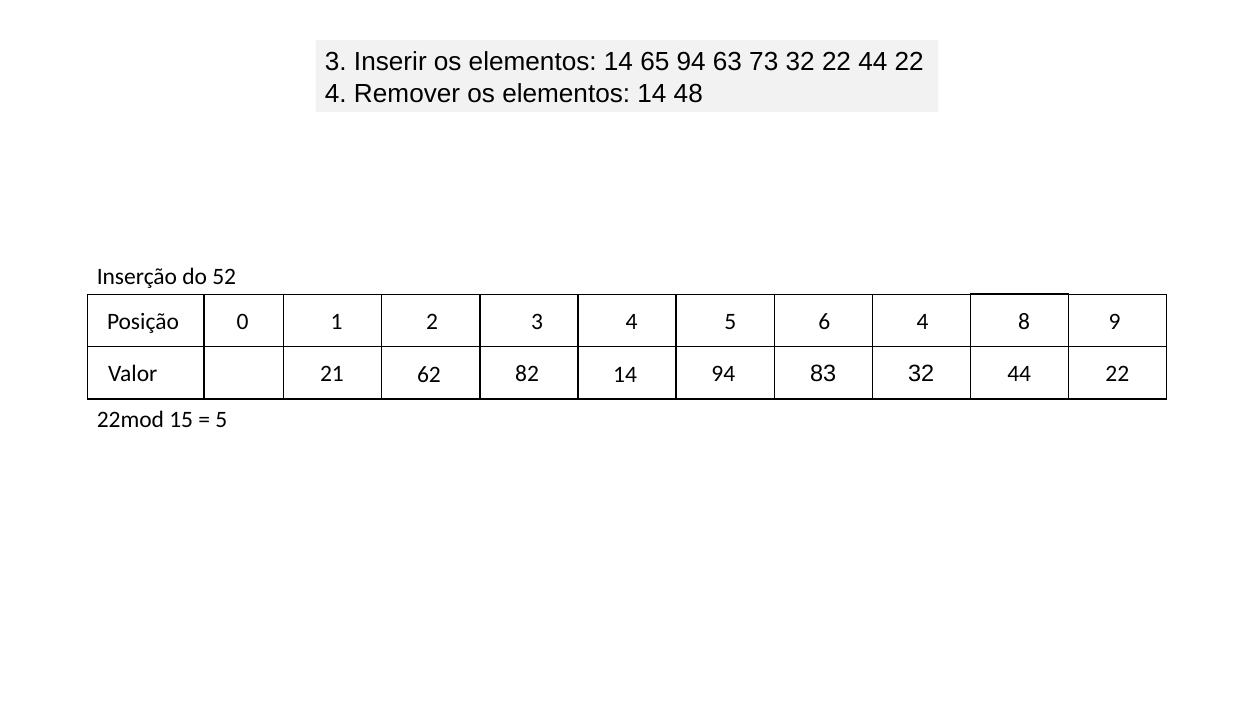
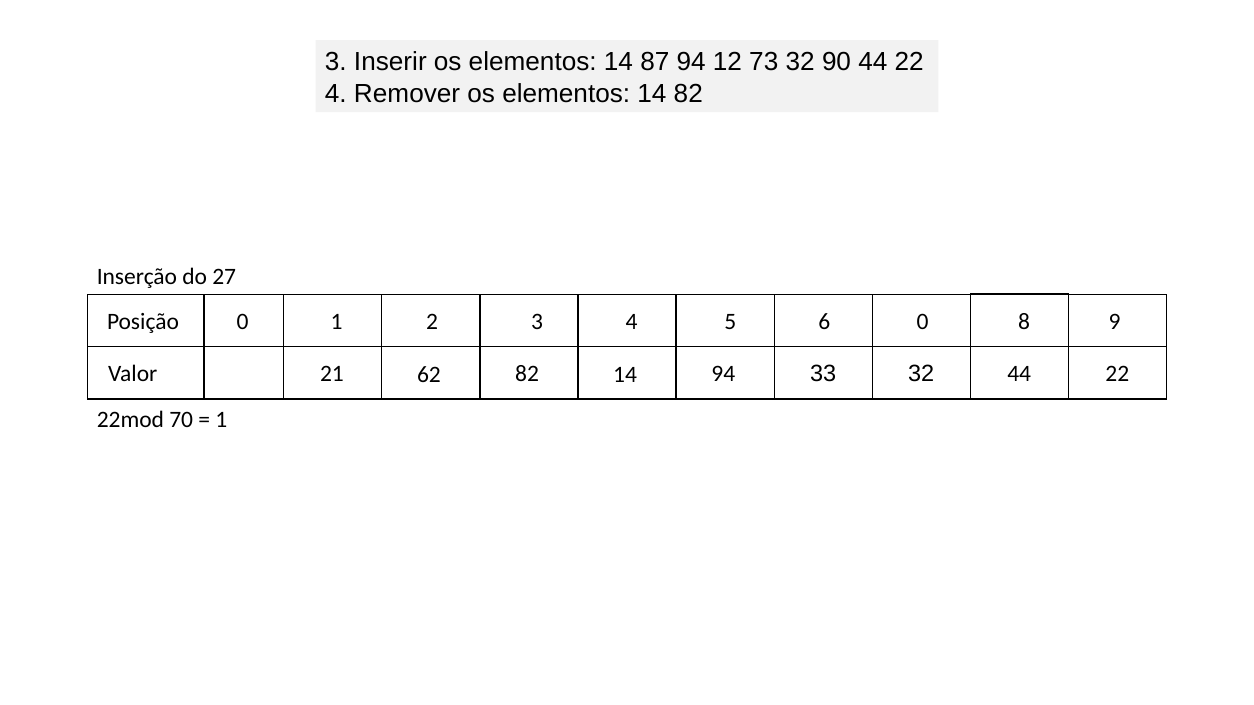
65: 65 -> 87
63: 63 -> 12
32 22: 22 -> 90
14 48: 48 -> 82
52: 52 -> 27
0 4: 4 -> 0
83: 83 -> 33
15: 15 -> 70
5 at (221, 420): 5 -> 1
